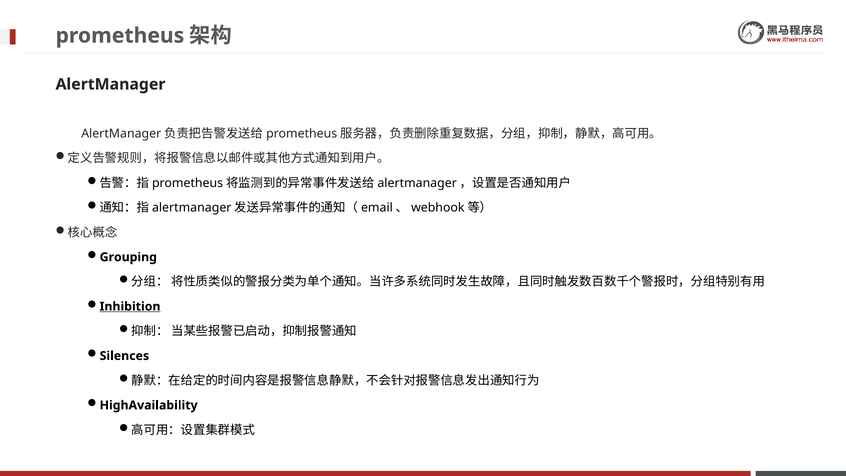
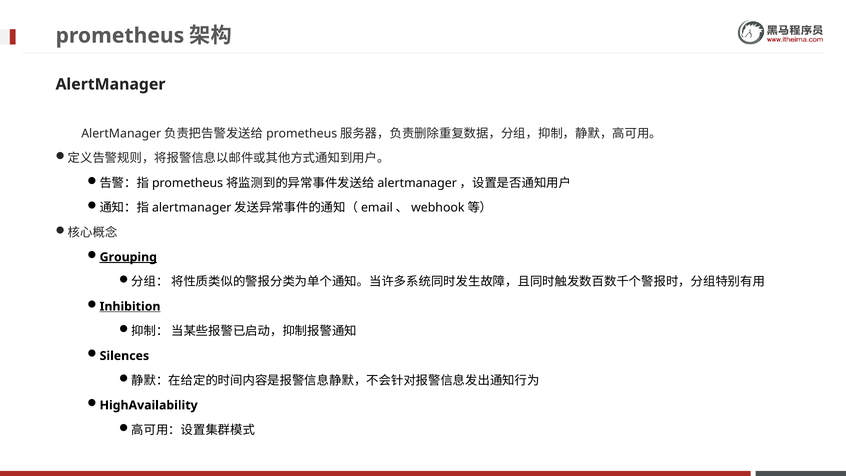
Grouping underline: none -> present
